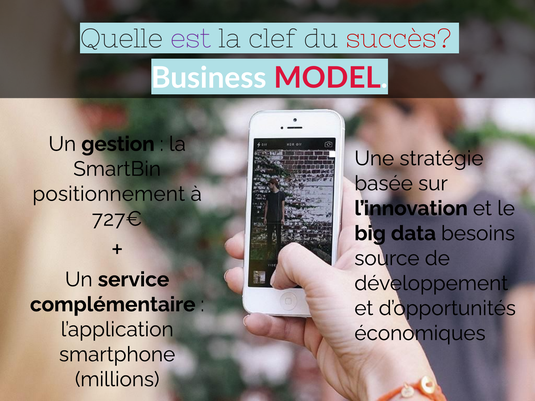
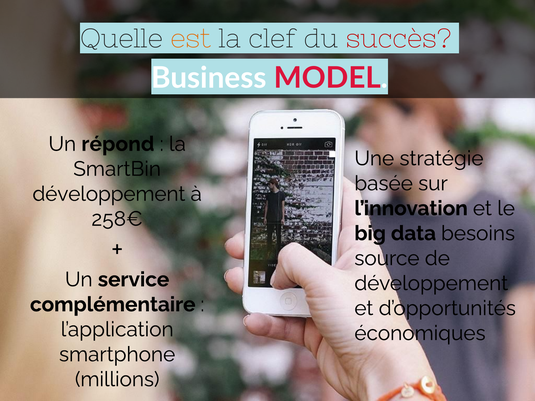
est colour: purple -> orange
gestion: gestion -> répond
positionnement at (109, 194): positionnement -> développement
727€: 727€ -> 258€
